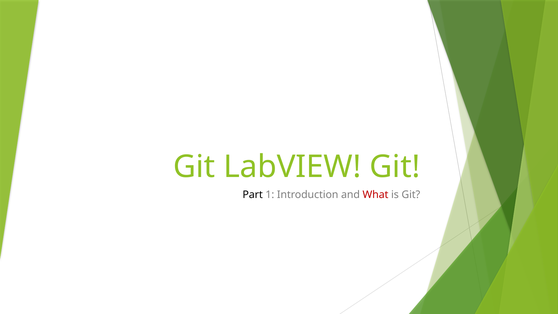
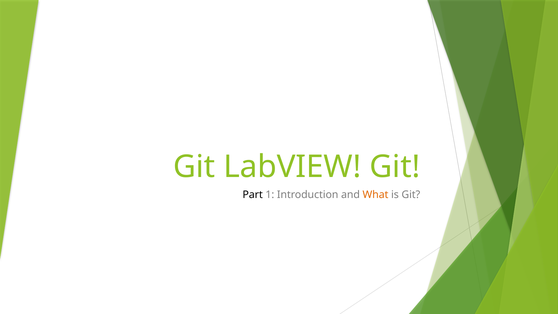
What colour: red -> orange
